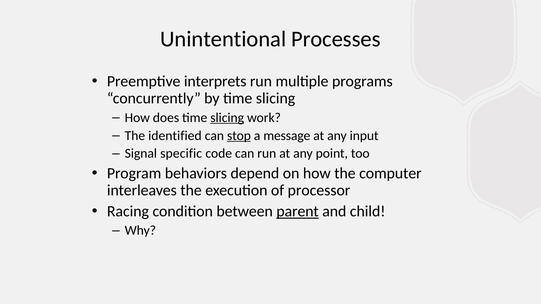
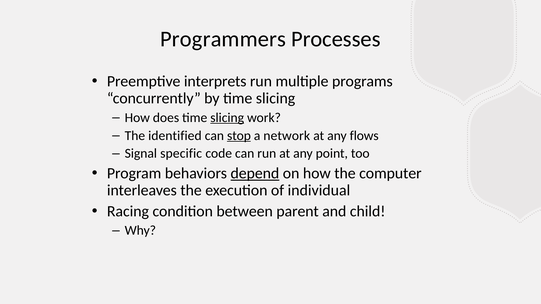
Unintentional: Unintentional -> Programmers
message: message -> network
input: input -> flows
depend underline: none -> present
processor: processor -> individual
parent underline: present -> none
